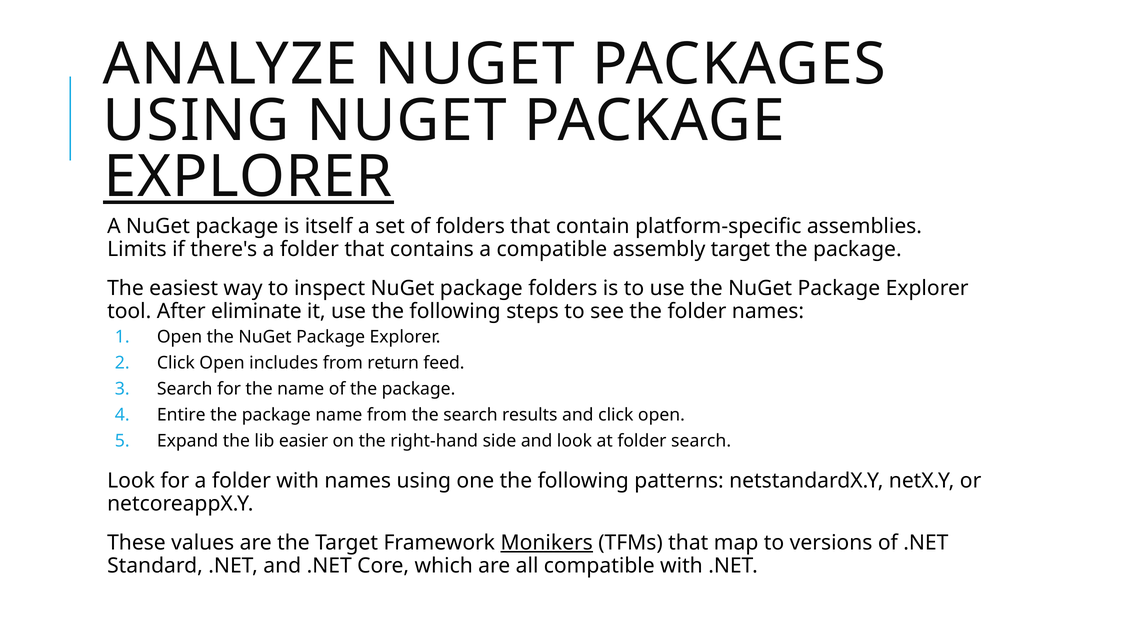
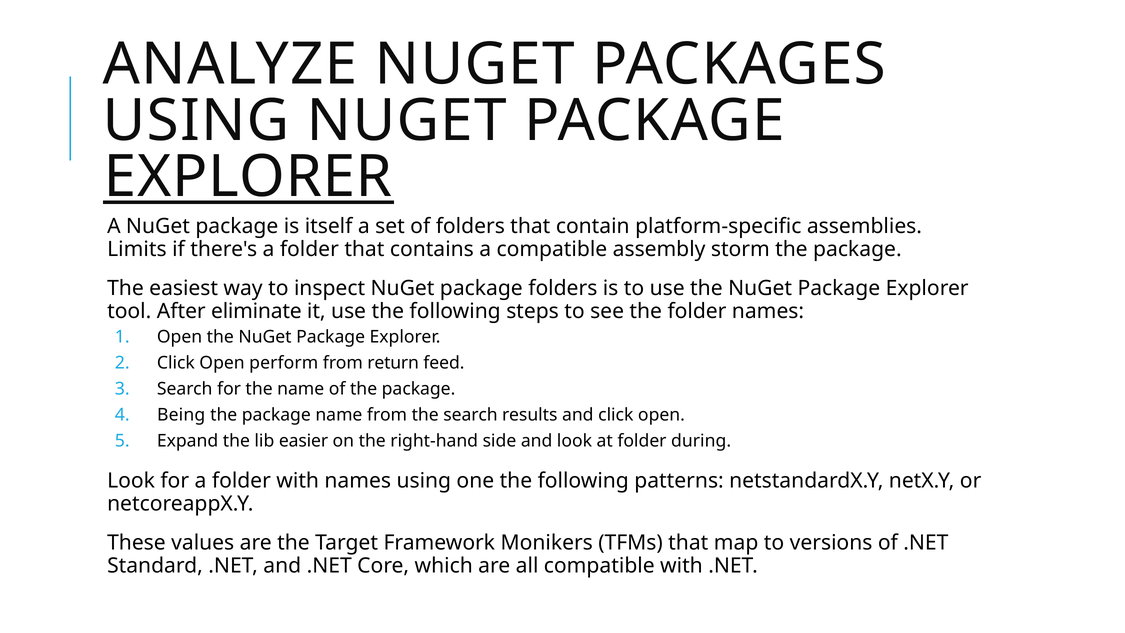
assembly target: target -> storm
includes: includes -> perform
Entire: Entire -> Being
folder search: search -> during
Monikers underline: present -> none
